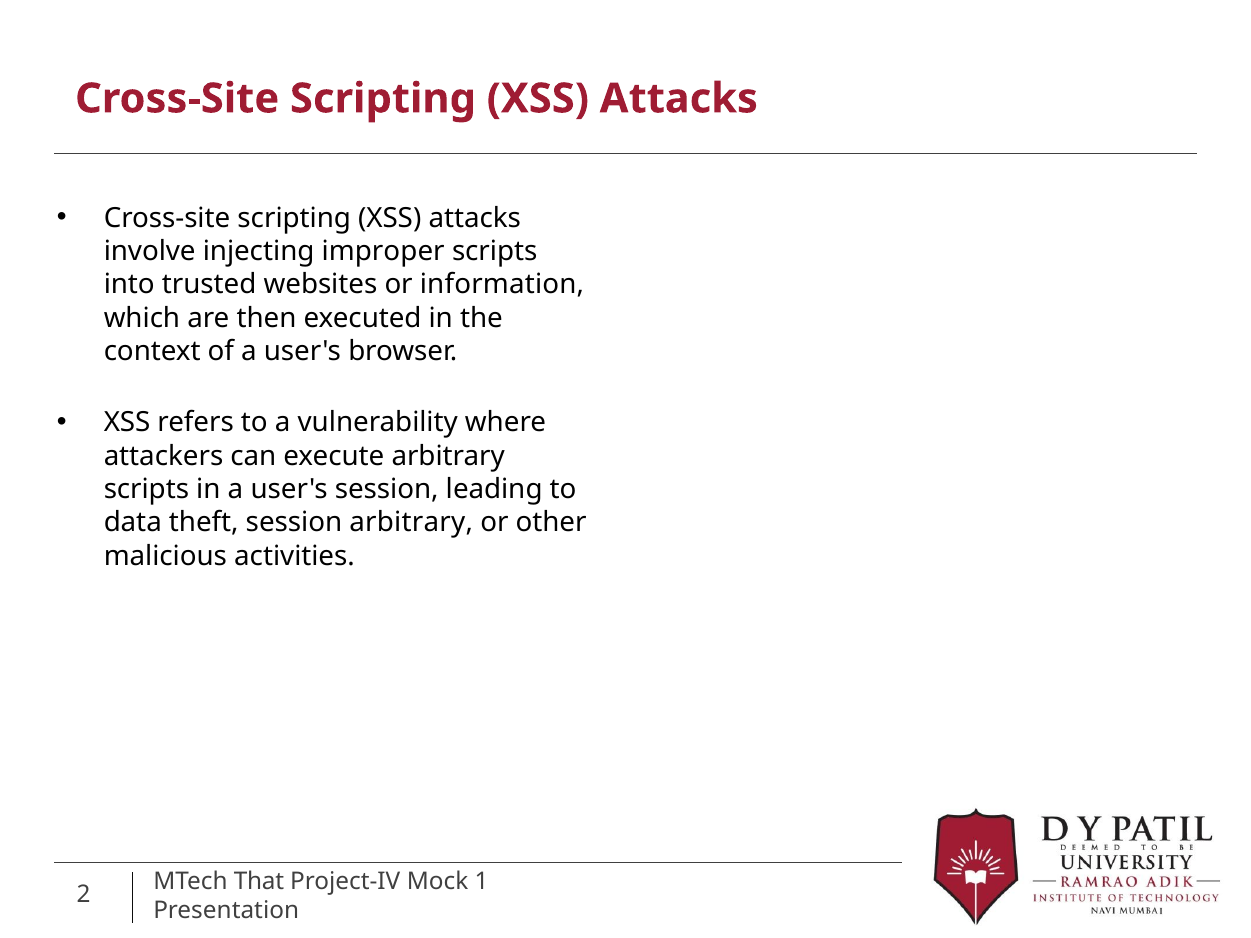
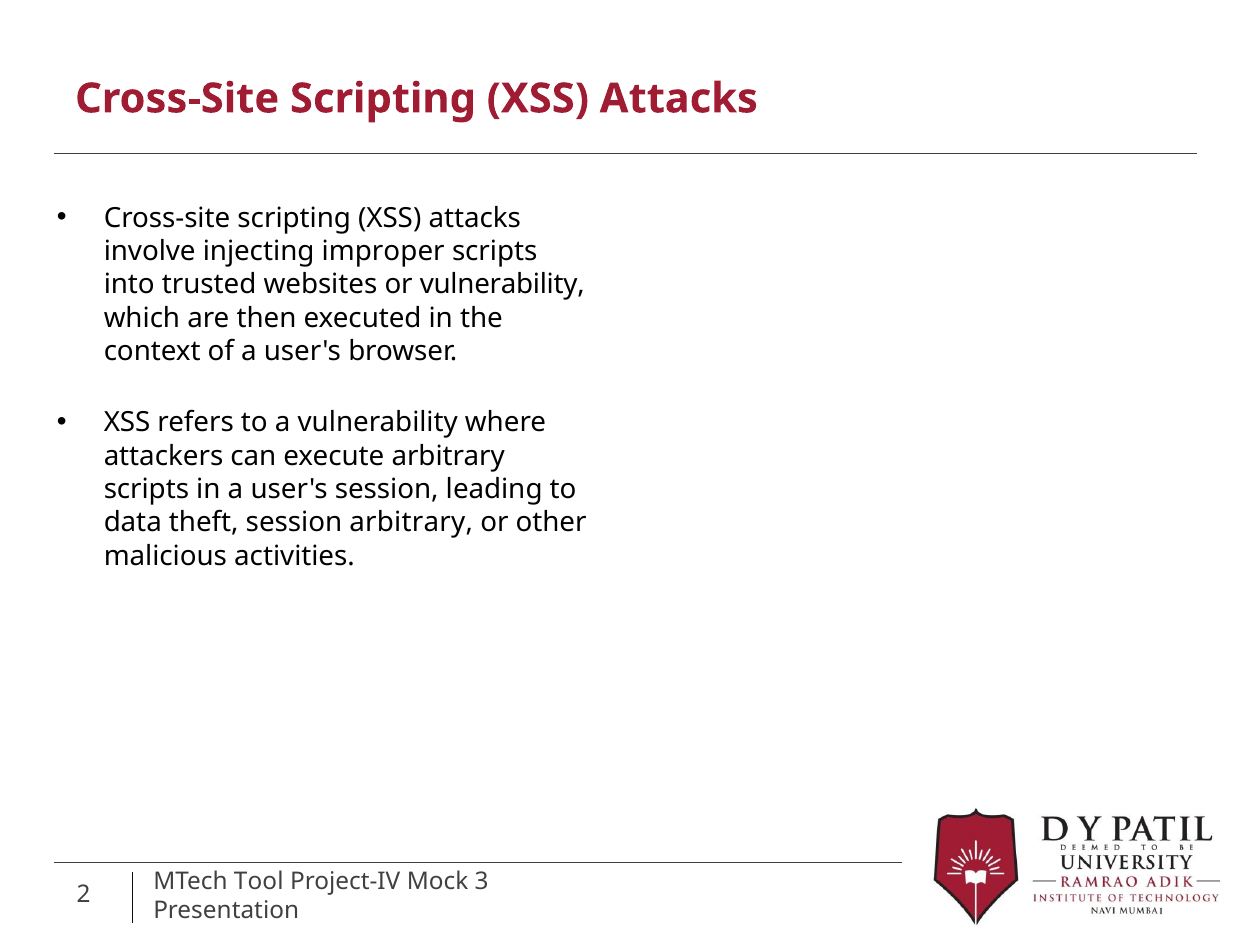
or information: information -> vulnerability
That: That -> Tool
1: 1 -> 3
